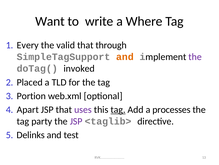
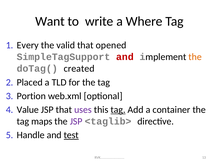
through: through -> opened
and at (125, 57) colour: orange -> red
the at (195, 57) colour: purple -> orange
invoked: invoked -> created
Apart: Apart -> Value
processes: processes -> container
party: party -> maps
Delinks: Delinks -> Handle
test underline: none -> present
